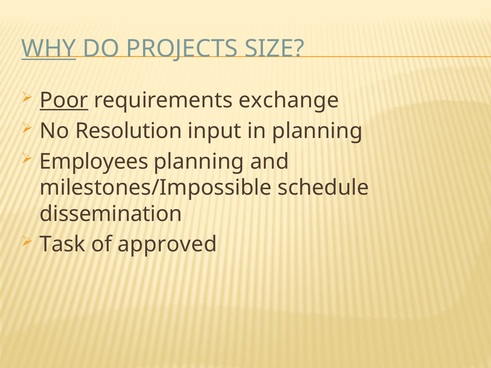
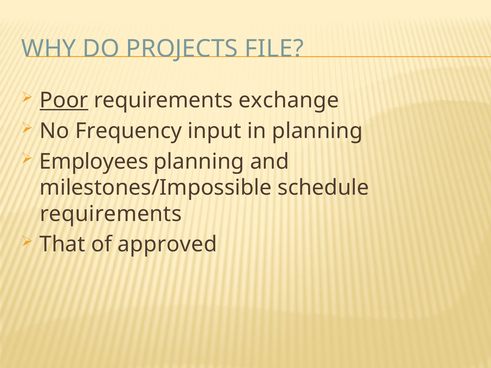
WHY underline: present -> none
SIZE: SIZE -> FILE
Resolution: Resolution -> Frequency
dissemination at (111, 214): dissemination -> requirements
Task: Task -> That
